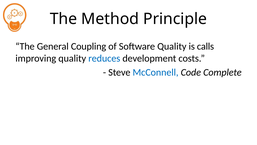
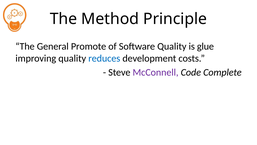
Coupling: Coupling -> Promote
calls: calls -> glue
McConnell colour: blue -> purple
